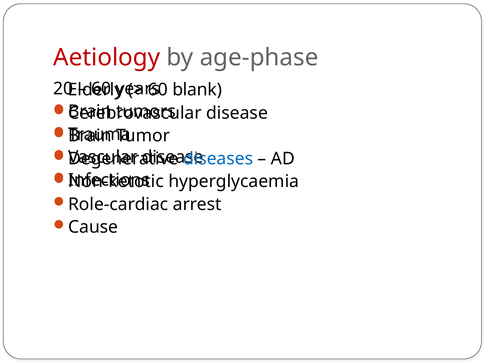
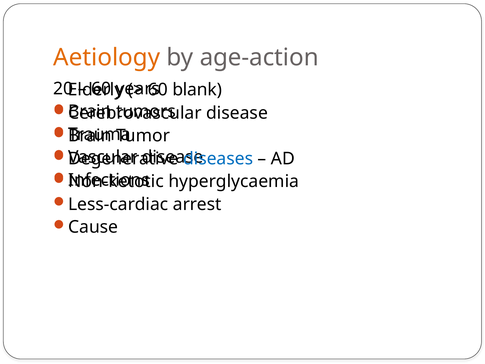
Aetiology colour: red -> orange
age-phase: age-phase -> age-action
Role-cardiac: Role-cardiac -> Less-cardiac
